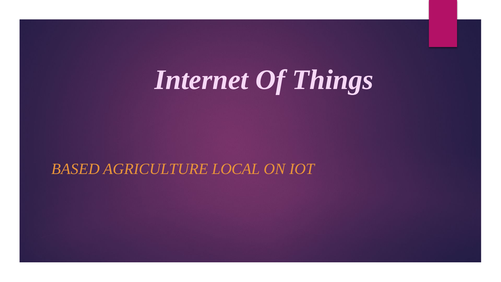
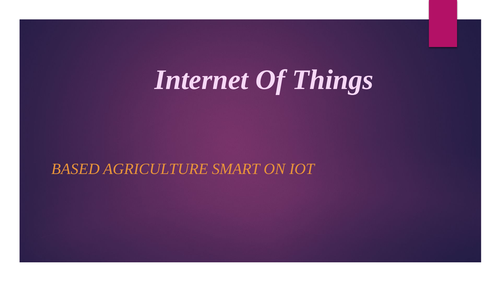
LOCAL: LOCAL -> SMART
